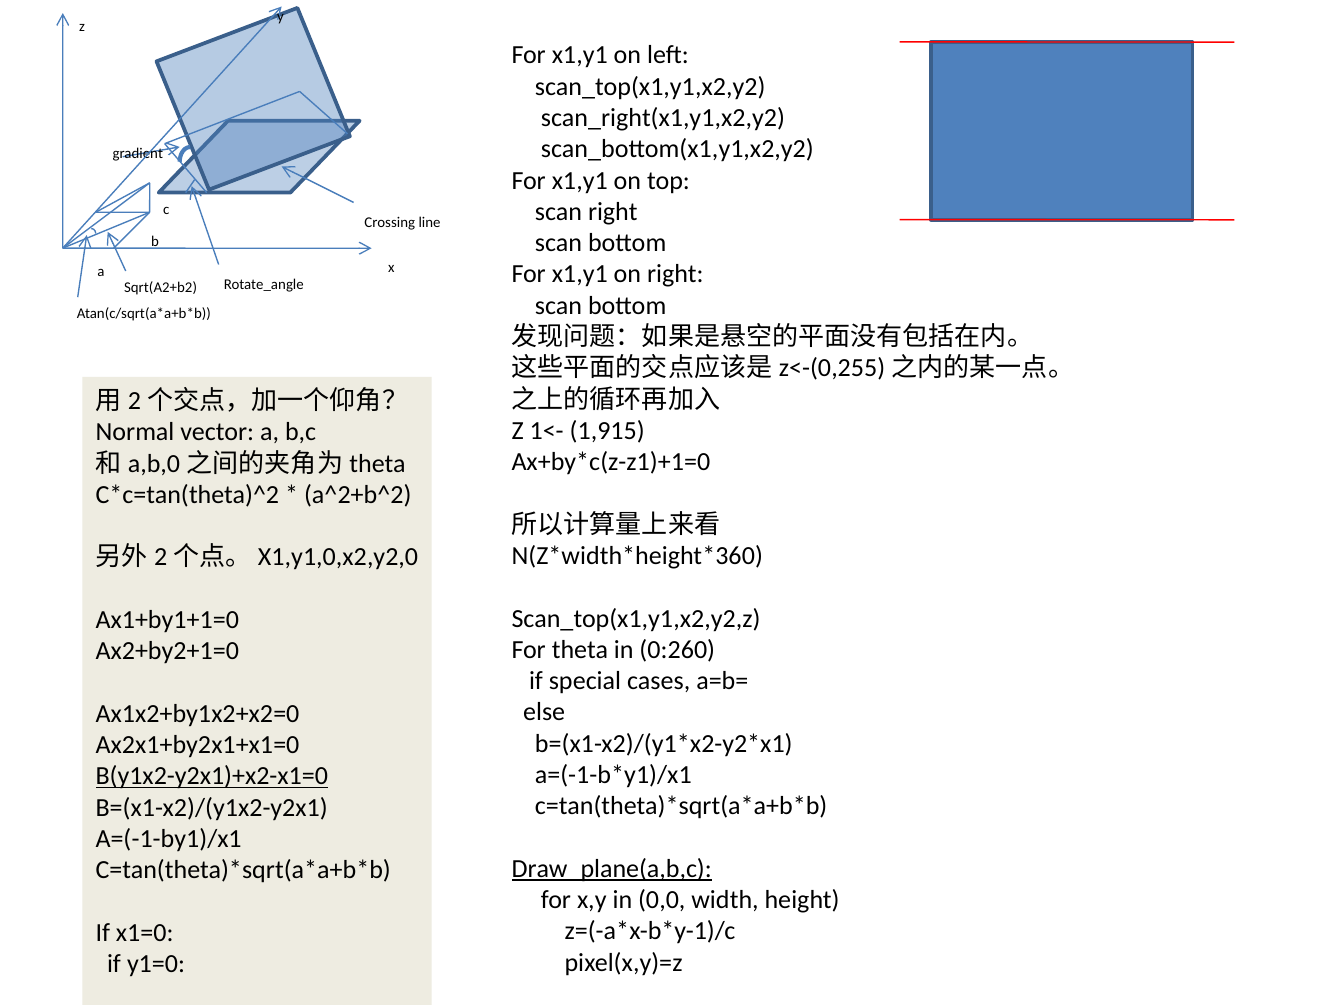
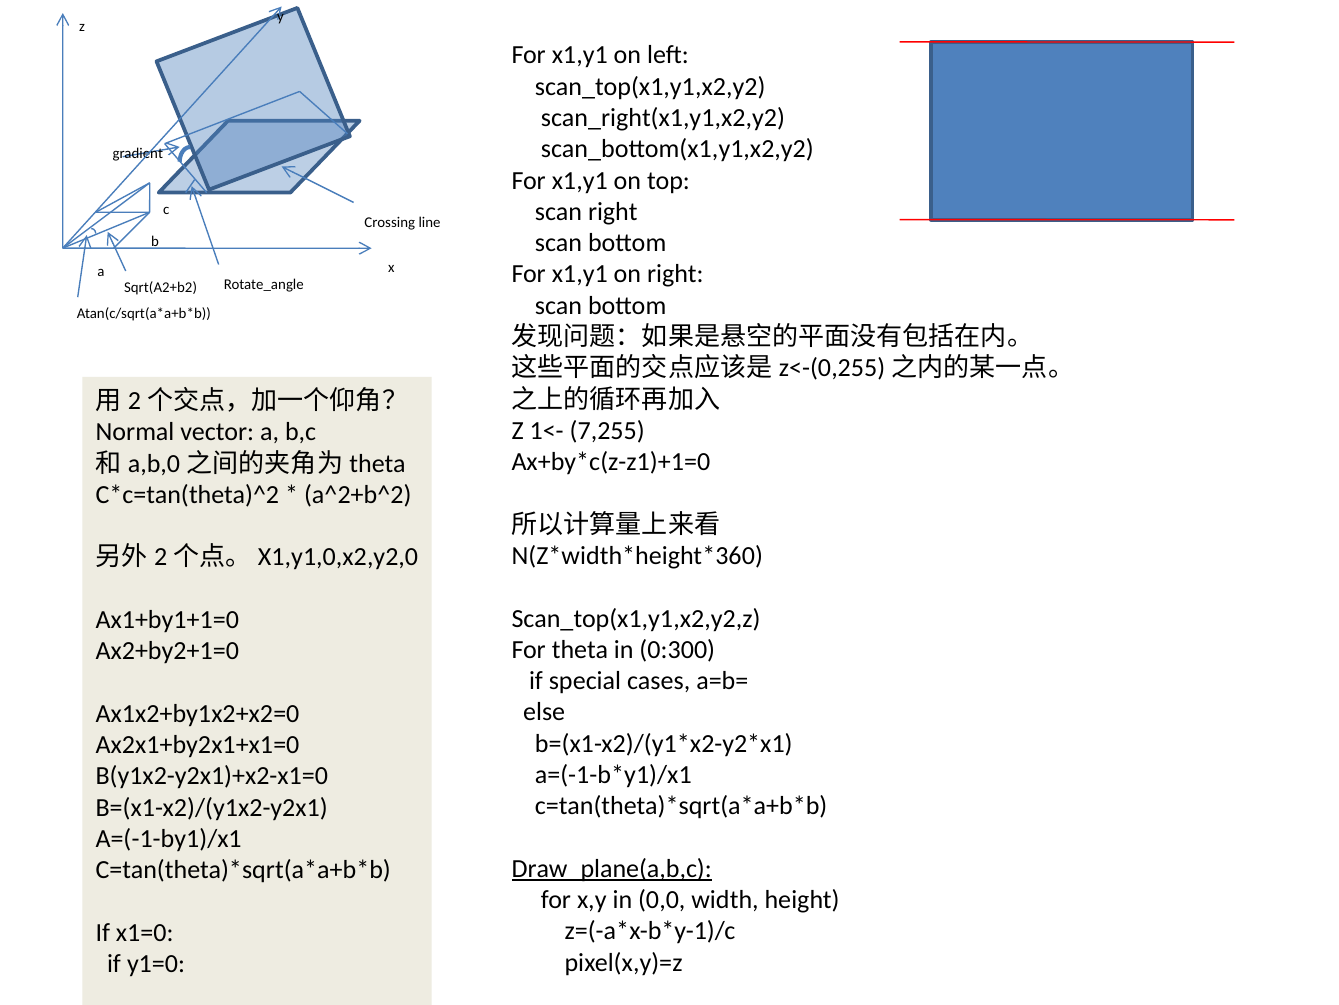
1,915: 1,915 -> 7,255
0:260: 0:260 -> 0:300
B(y1x2-y2x1)+x2-x1=0 underline: present -> none
